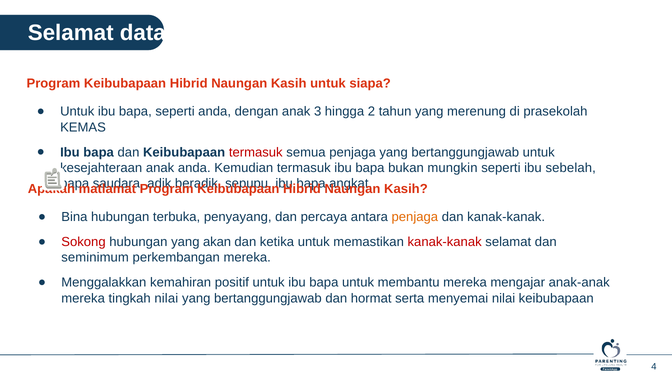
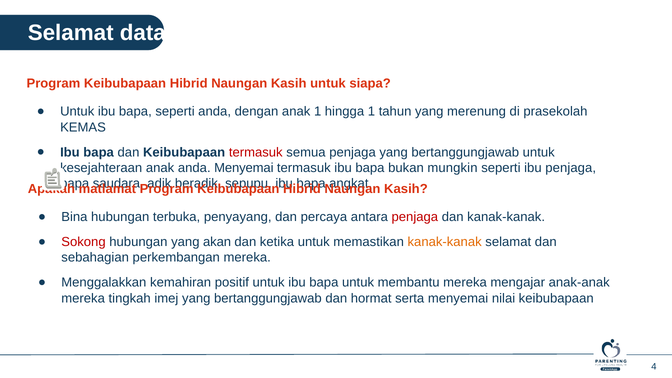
anak 3: 3 -> 1
hingga 2: 2 -> 1
anda Kemudian: Kemudian -> Menyemai
ibu sebelah: sebelah -> penjaga
penjaga at (415, 217) colour: orange -> red
kanak-kanak at (445, 242) colour: red -> orange
seminimum: seminimum -> sebahagian
tingkah nilai: nilai -> imej
